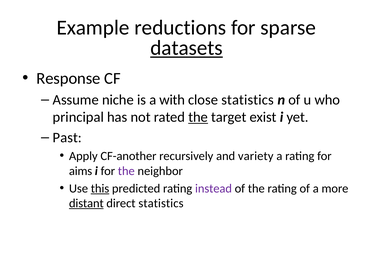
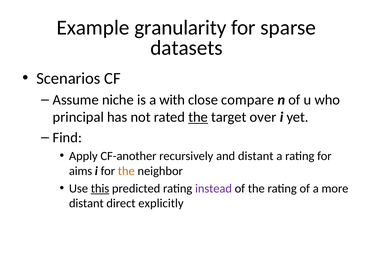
reductions: reductions -> granularity
datasets underline: present -> none
Response: Response -> Scenarios
close statistics: statistics -> compare
exist: exist -> over
Past: Past -> Find
and variety: variety -> distant
the at (126, 171) colour: purple -> orange
distant at (86, 203) underline: present -> none
direct statistics: statistics -> explicitly
